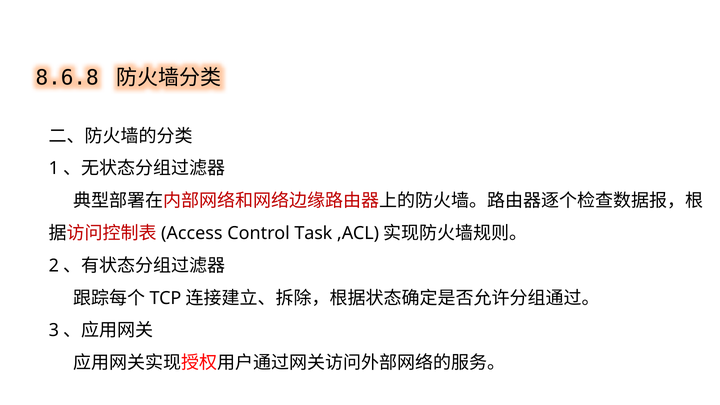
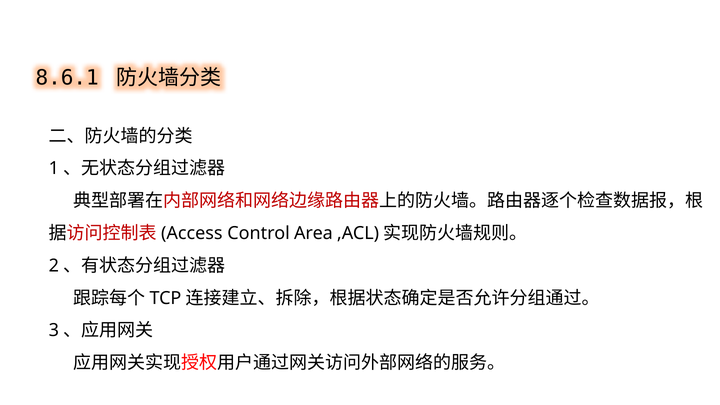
8.6.8: 8.6.8 -> 8.6.1
Task: Task -> Area
